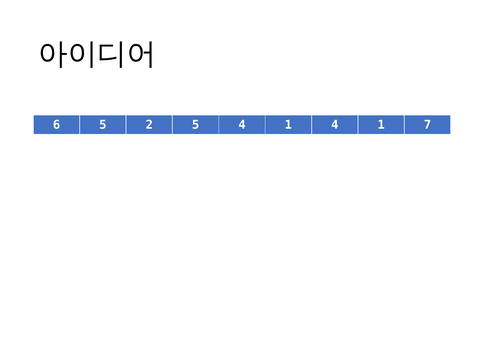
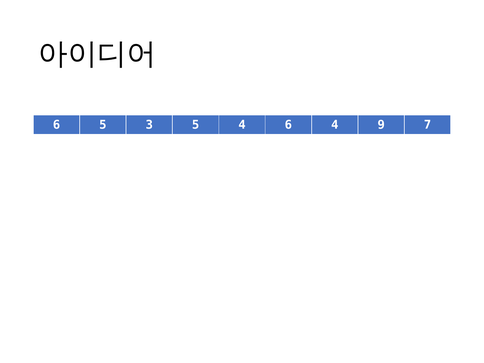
2: 2 -> 3
5 4 1: 1 -> 6
1 at (381, 125): 1 -> 9
